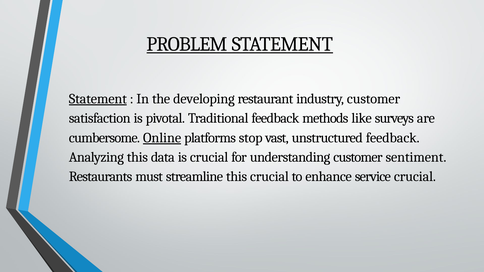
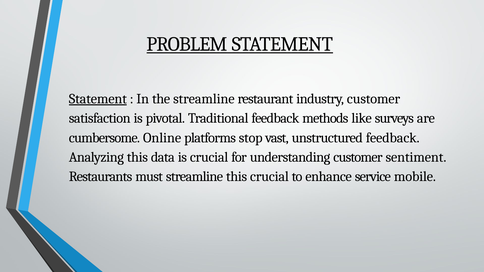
the developing: developing -> streamline
Online underline: present -> none
service crucial: crucial -> mobile
